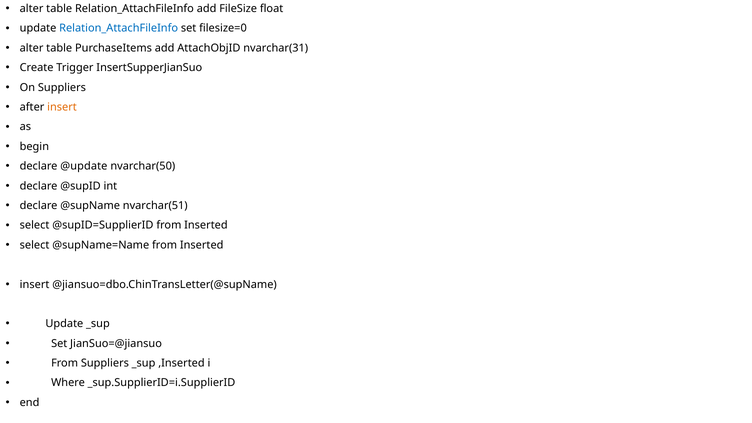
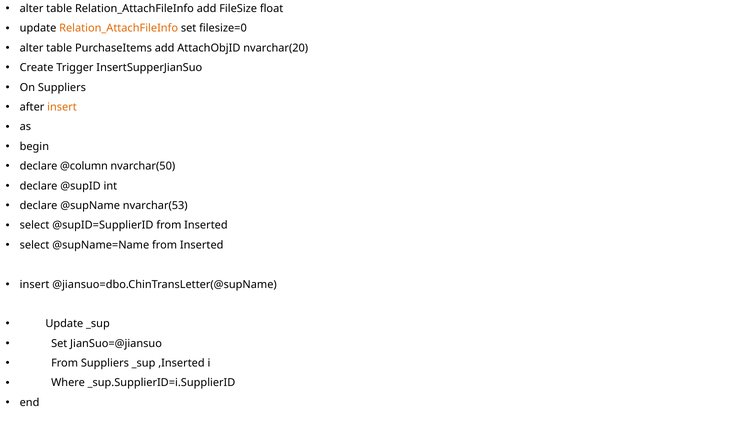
Relation_AttachFileInfo at (119, 28) colour: blue -> orange
nvarchar(31: nvarchar(31 -> nvarchar(20
@update: @update -> @column
nvarchar(51: nvarchar(51 -> nvarchar(53
